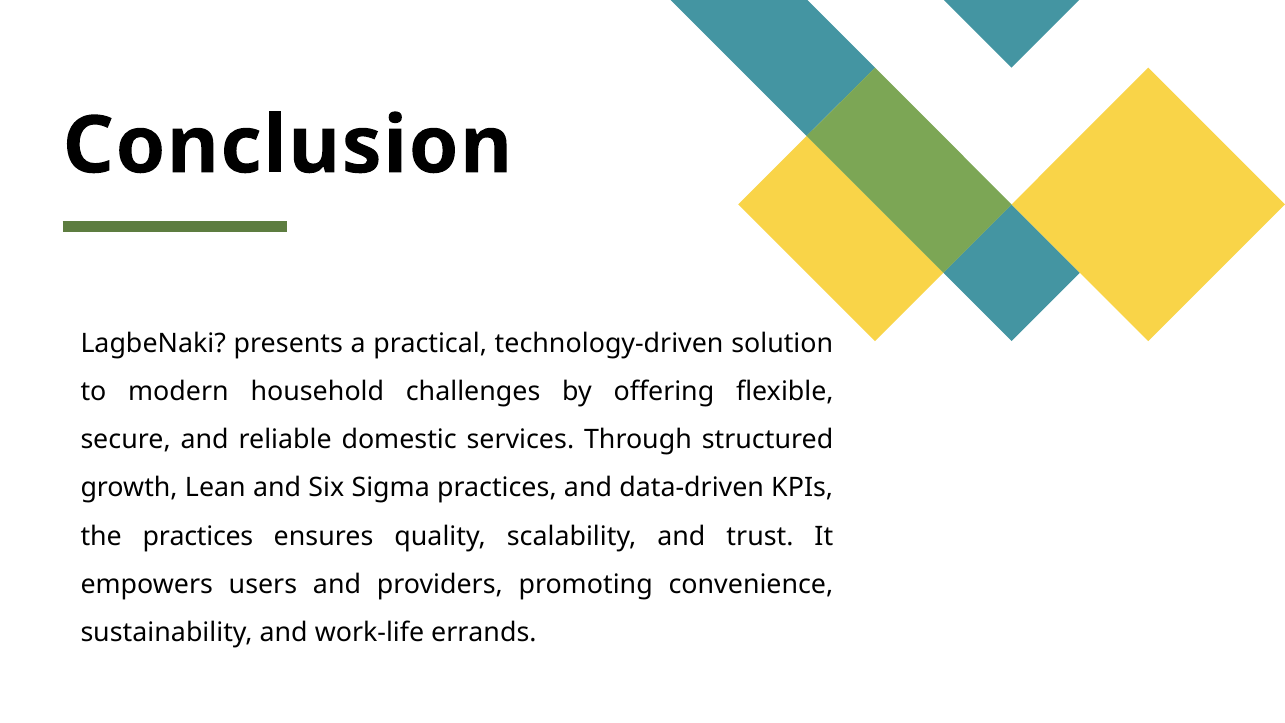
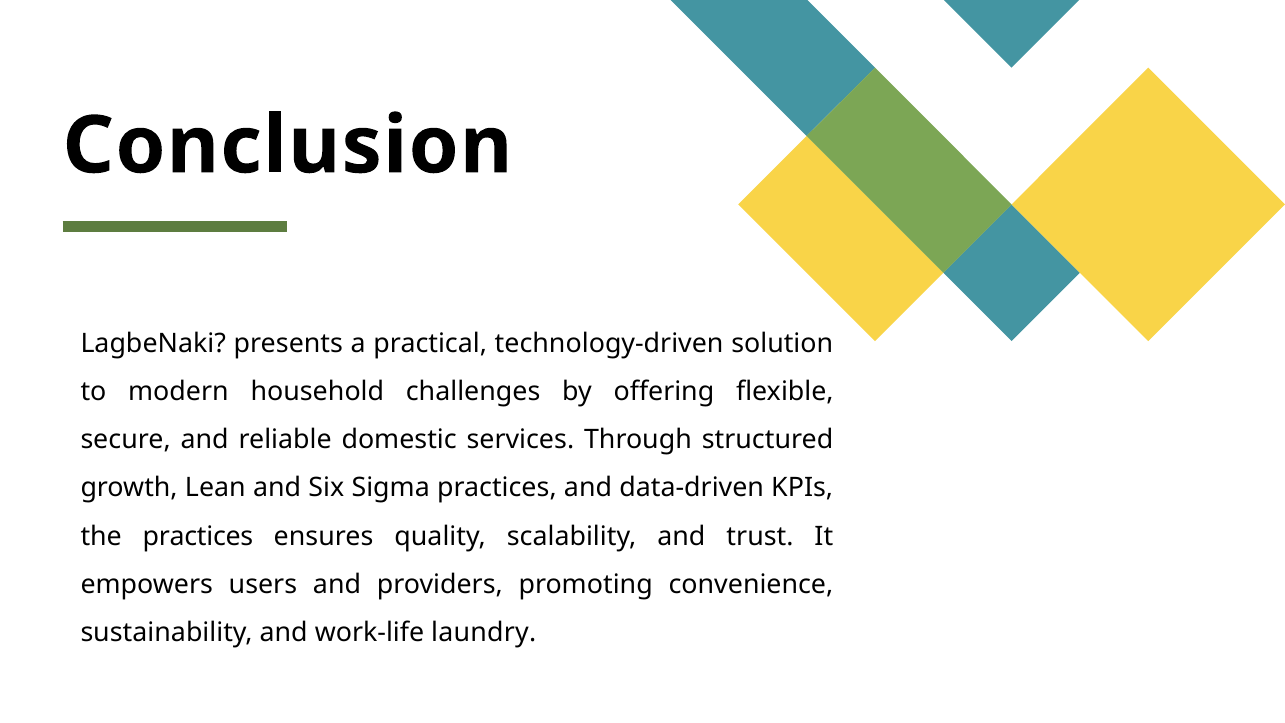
errands: errands -> laundry
